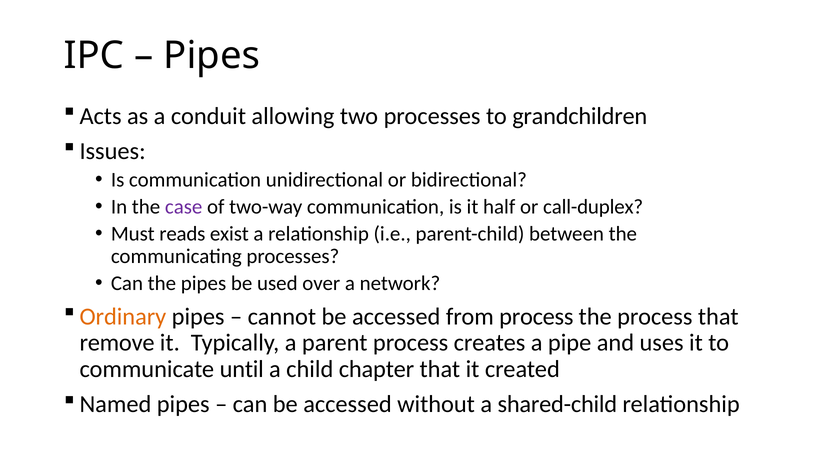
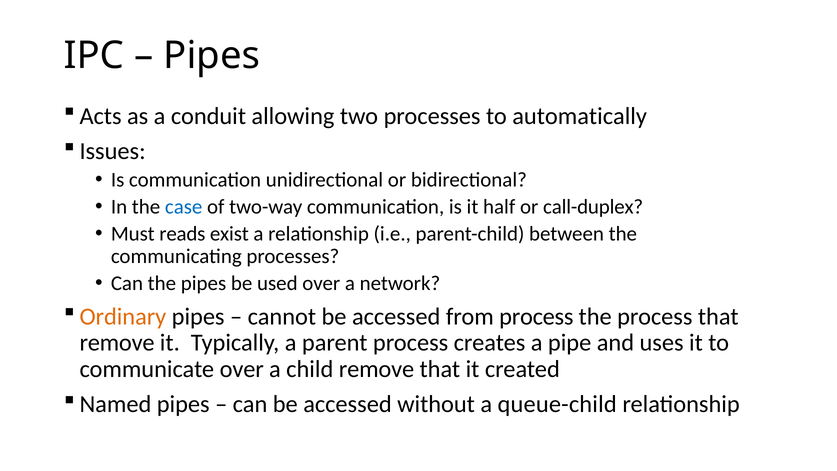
grandchildren: grandchildren -> automatically
case colour: purple -> blue
communicate until: until -> over
child chapter: chapter -> remove
shared-child: shared-child -> queue-child
